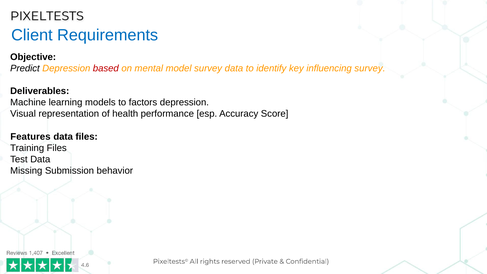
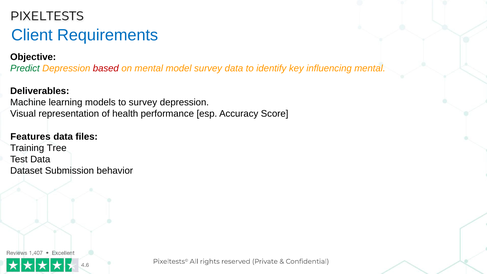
Predict colour: black -> green
influencing survey: survey -> mental
to factors: factors -> survey
Training Files: Files -> Tree
Missing: Missing -> Dataset
